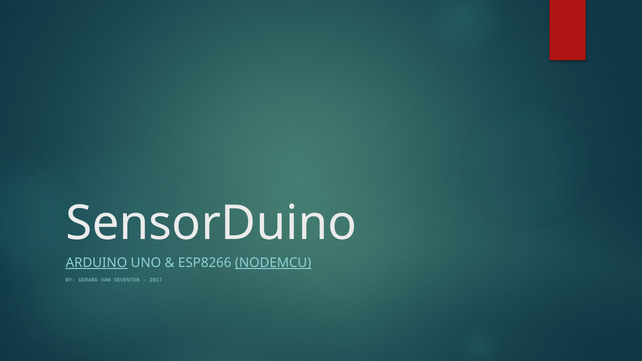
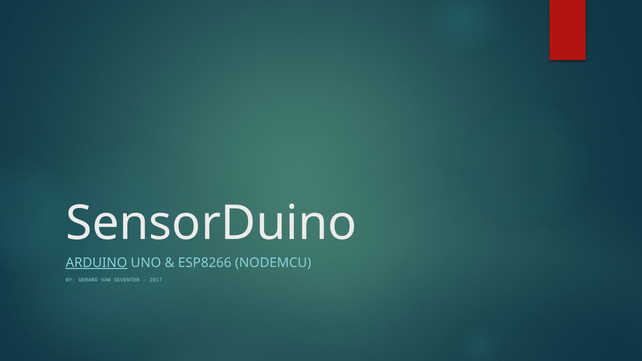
NODEMCU underline: present -> none
